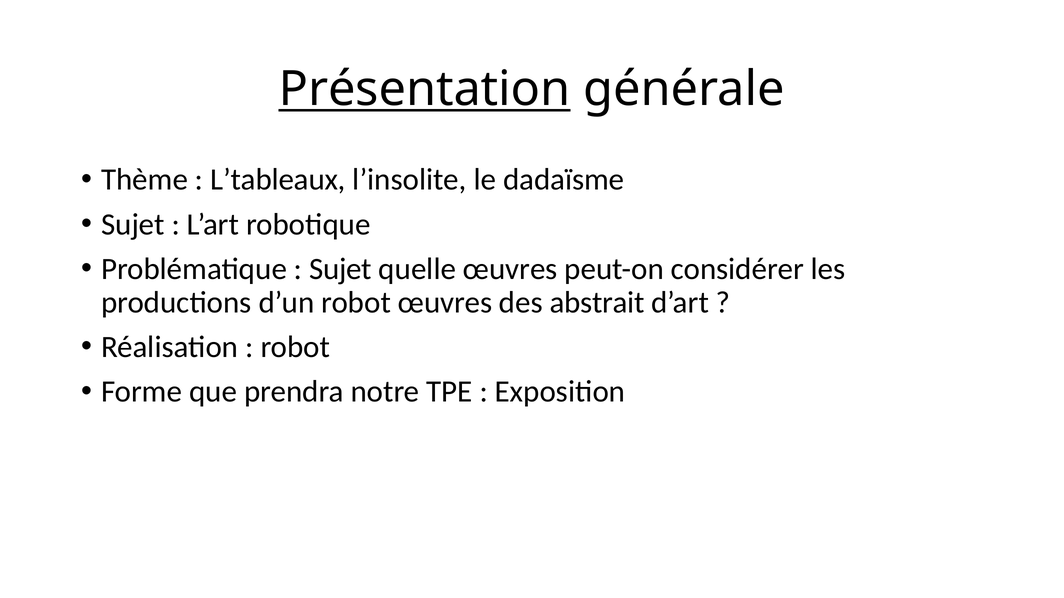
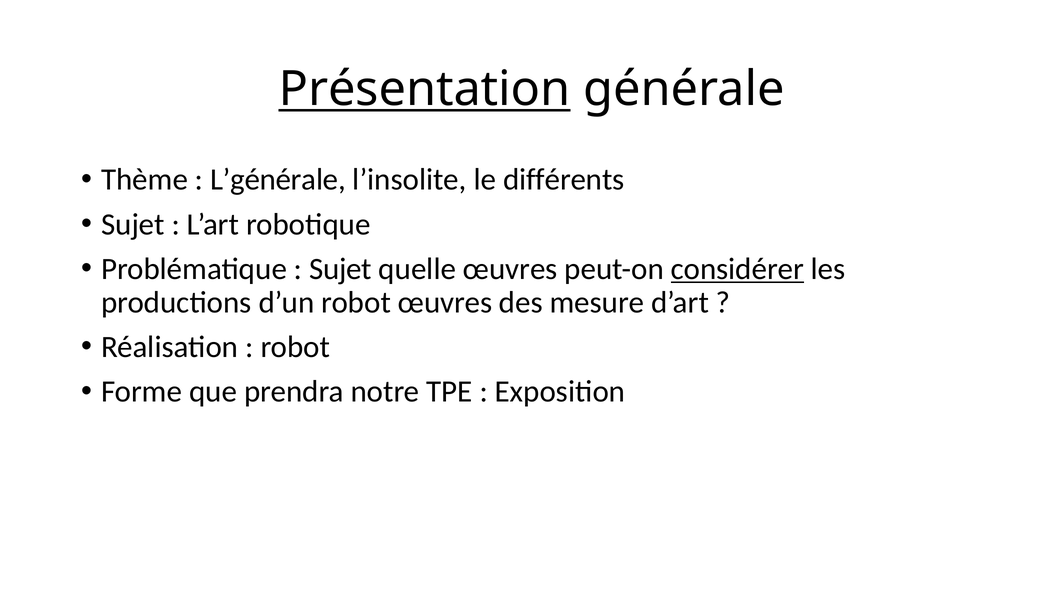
L’tableaux: L’tableaux -> L’générale
dadaïsme: dadaïsme -> différents
considérer underline: none -> present
abstrait: abstrait -> mesure
